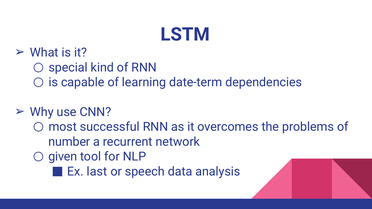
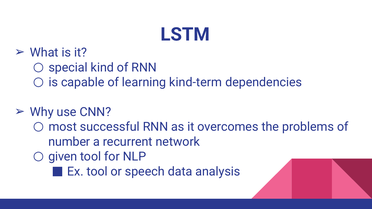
date-term: date-term -> kind-term
Ex last: last -> tool
